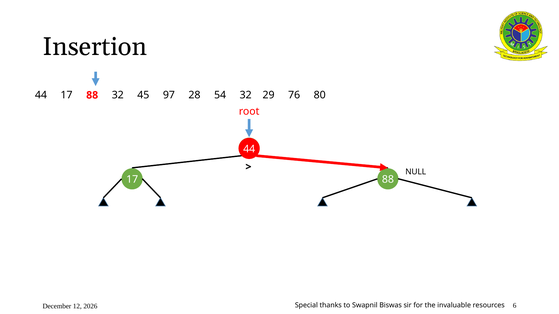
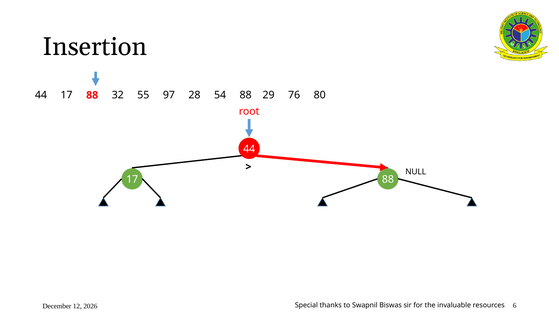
45: 45 -> 55
54 32: 32 -> 88
